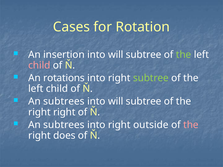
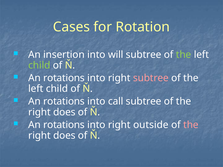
child at (39, 65) colour: pink -> light green
subtree at (151, 78) colour: light green -> pink
subtrees at (64, 102): subtrees -> rotations
will at (116, 102): will -> call
right at (64, 112): right -> does
subtrees at (64, 125): subtrees -> rotations
